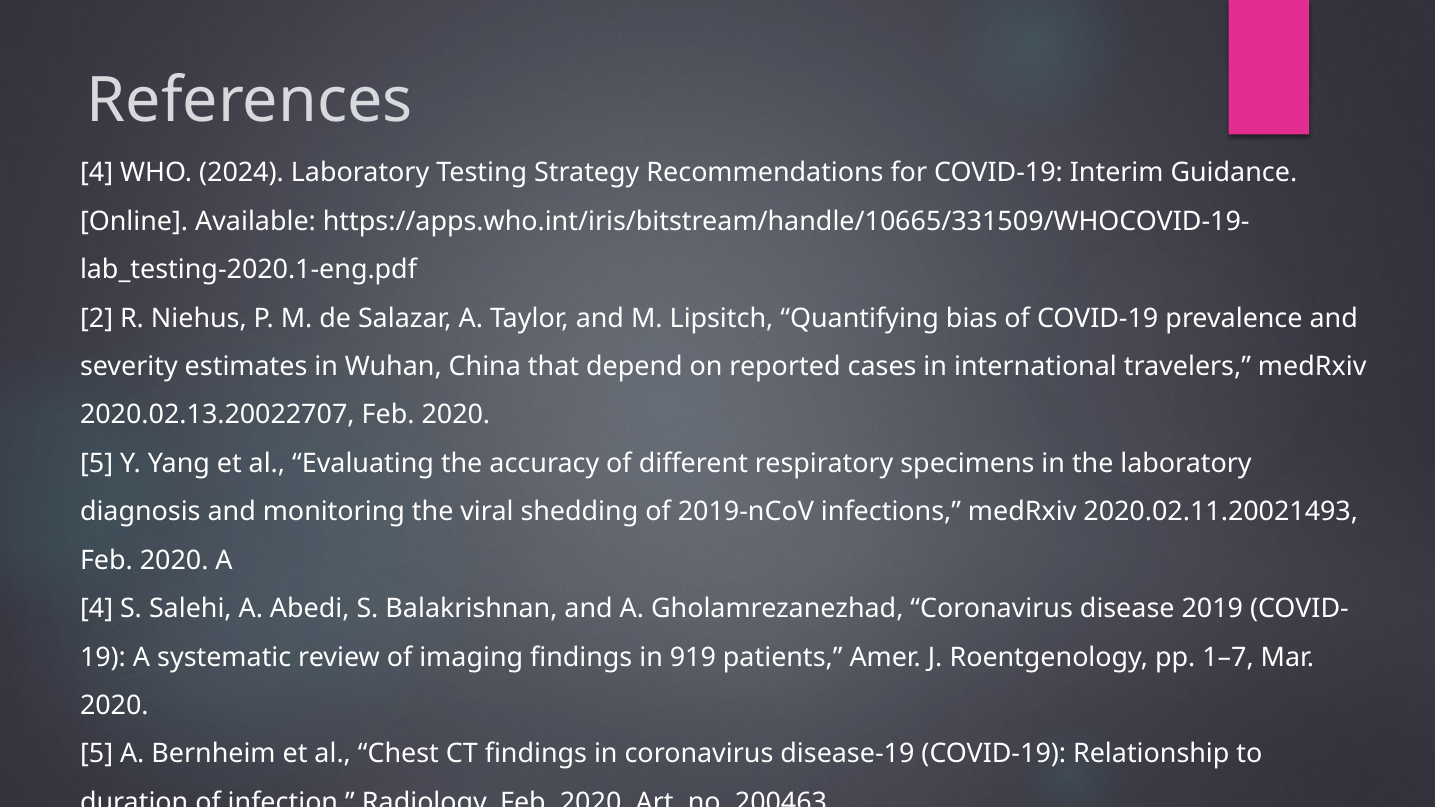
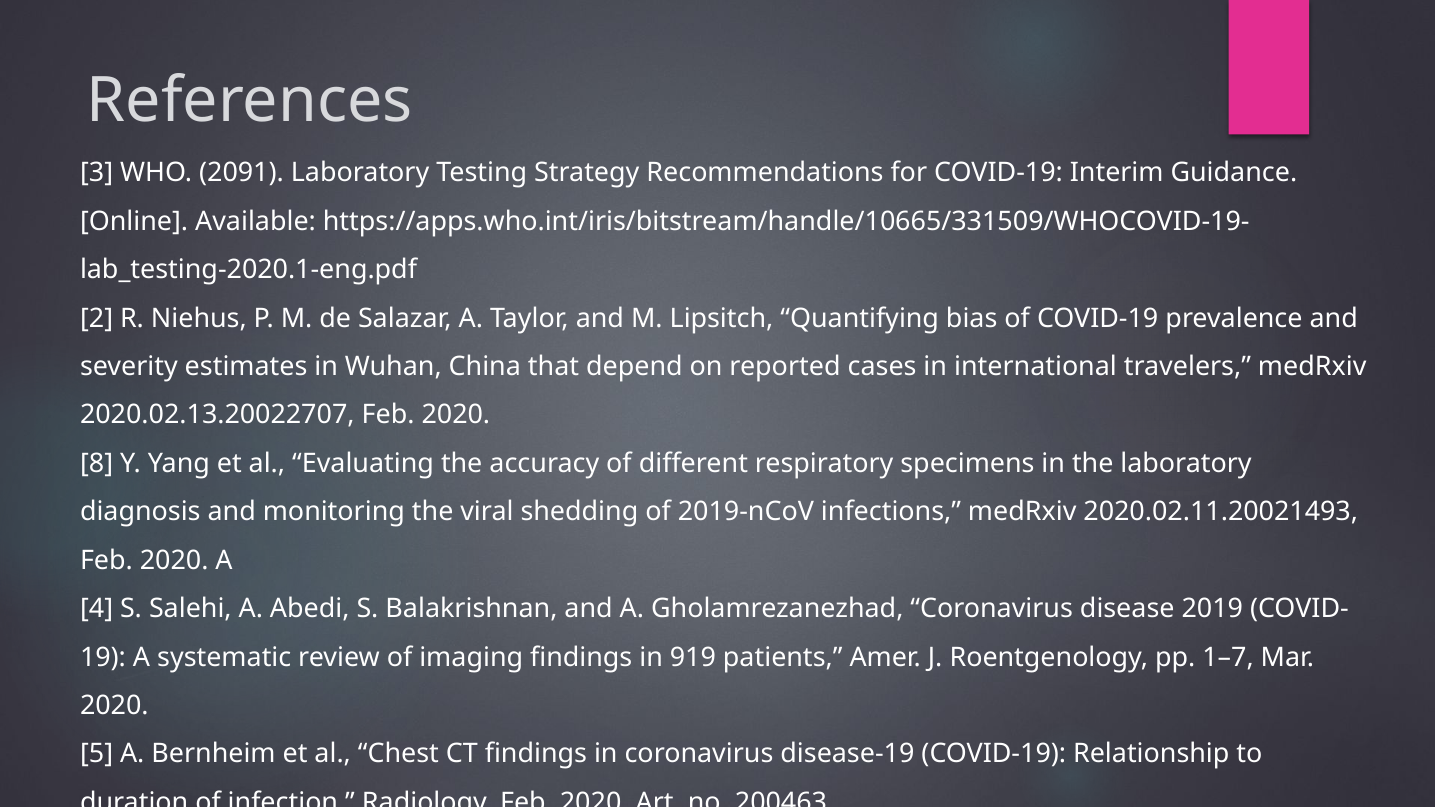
4 at (97, 173): 4 -> 3
2024: 2024 -> 2091
5 at (97, 464): 5 -> 8
